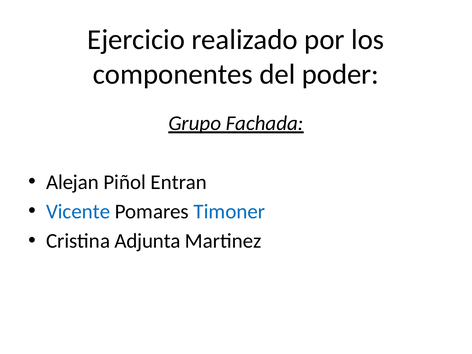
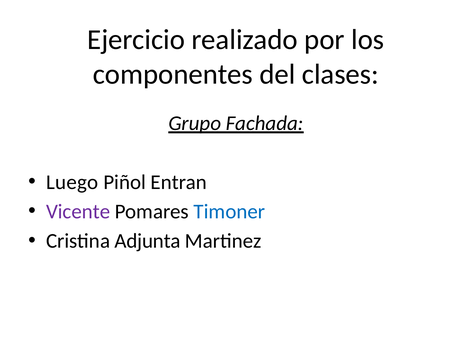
poder: poder -> clases
Alejan: Alejan -> Luego
Vicente colour: blue -> purple
